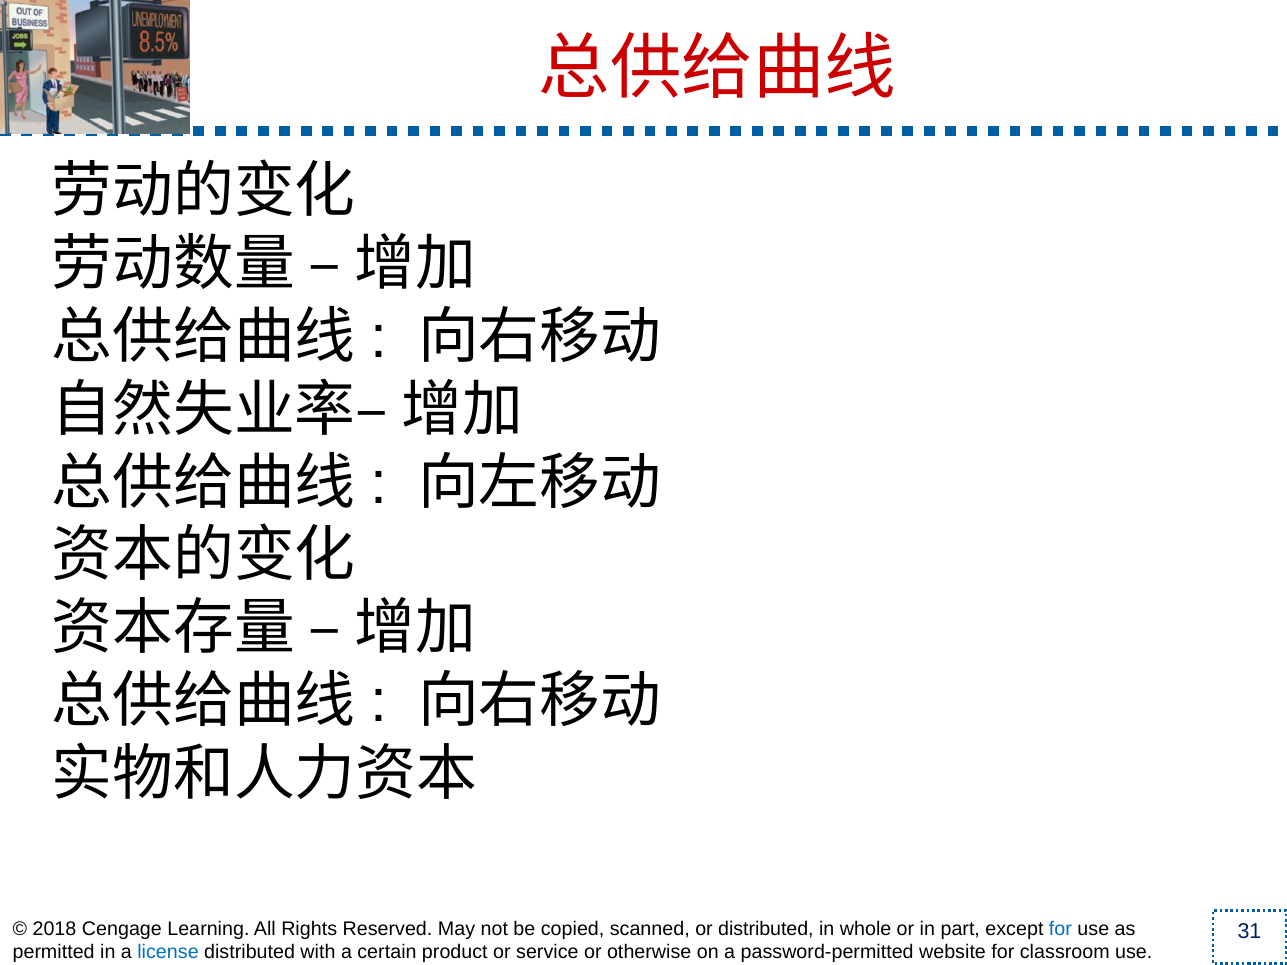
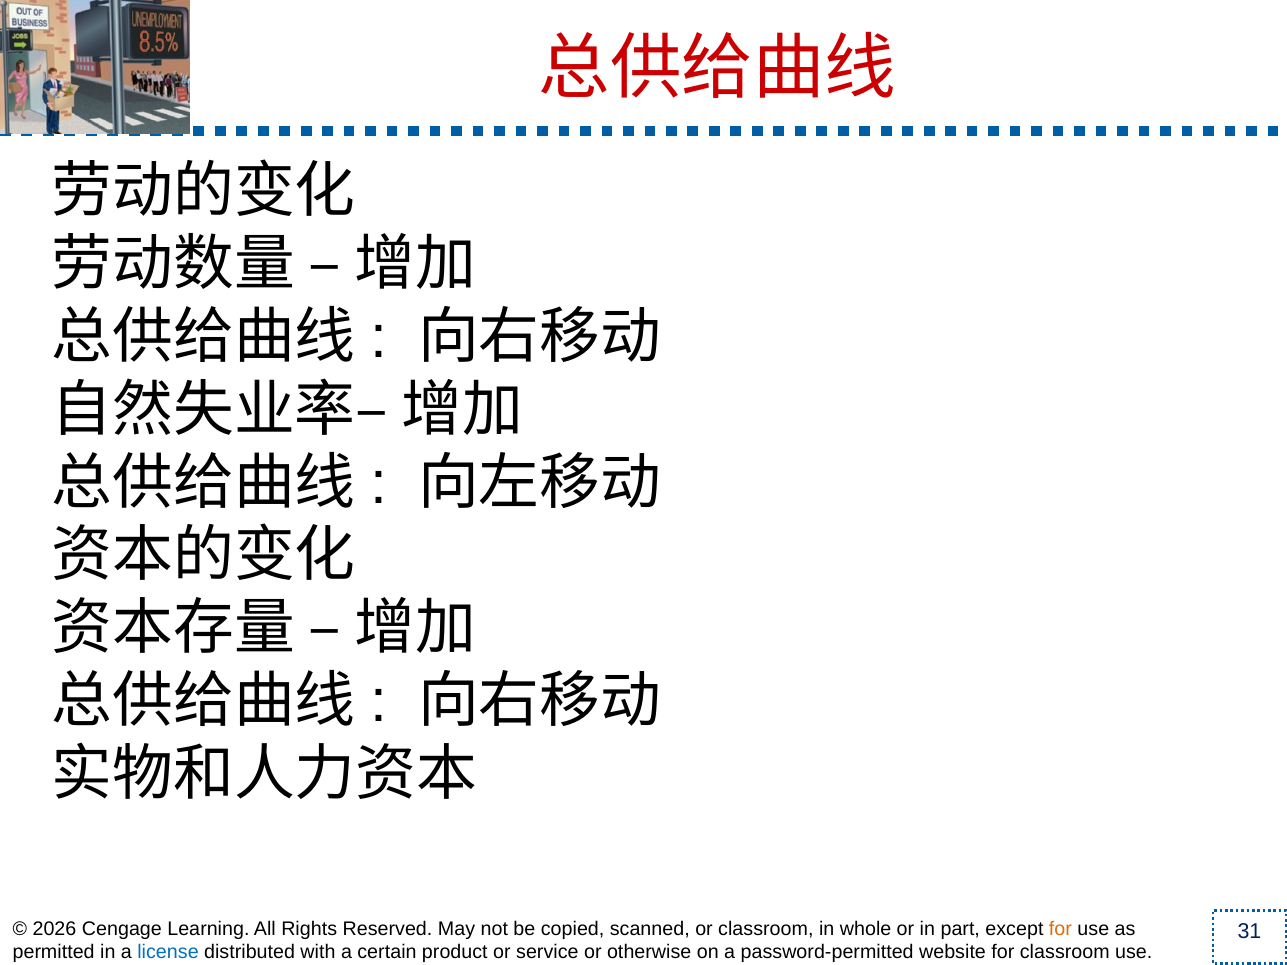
2018: 2018 -> 2026
or distributed: distributed -> classroom
for at (1060, 929) colour: blue -> orange
